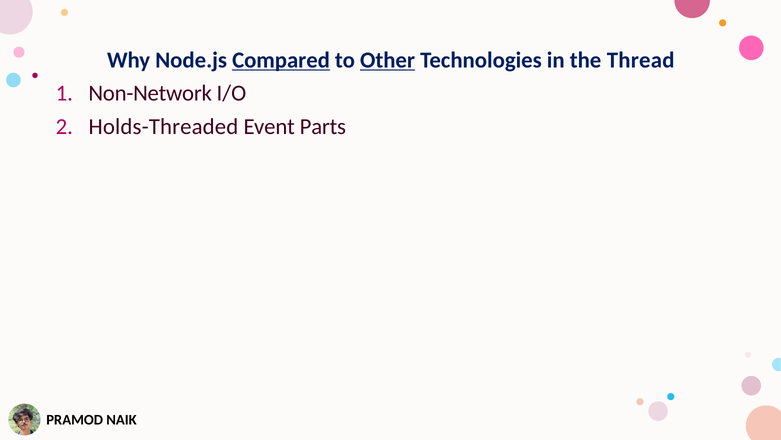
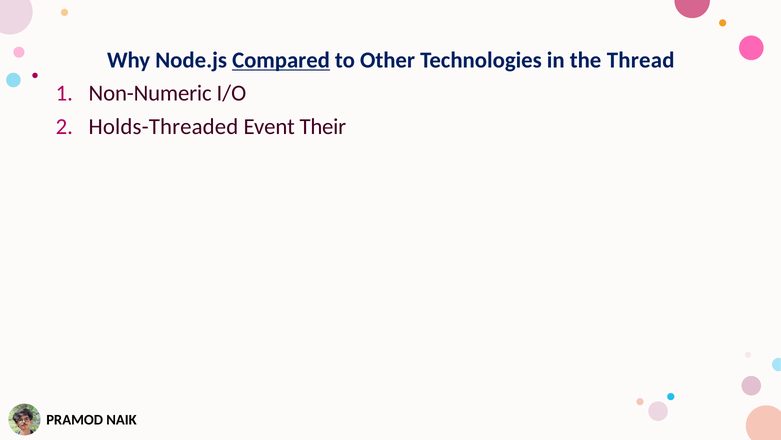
Other underline: present -> none
Non-Network: Non-Network -> Non-Numeric
Parts: Parts -> Their
